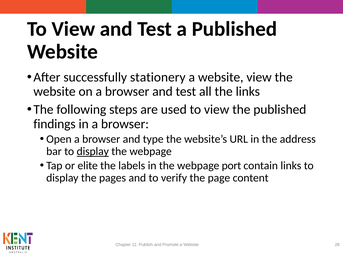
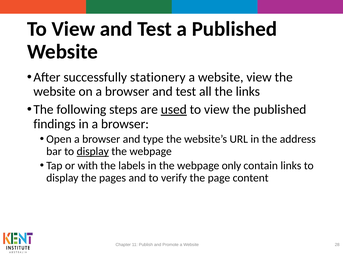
used underline: none -> present
elite: elite -> with
port: port -> only
